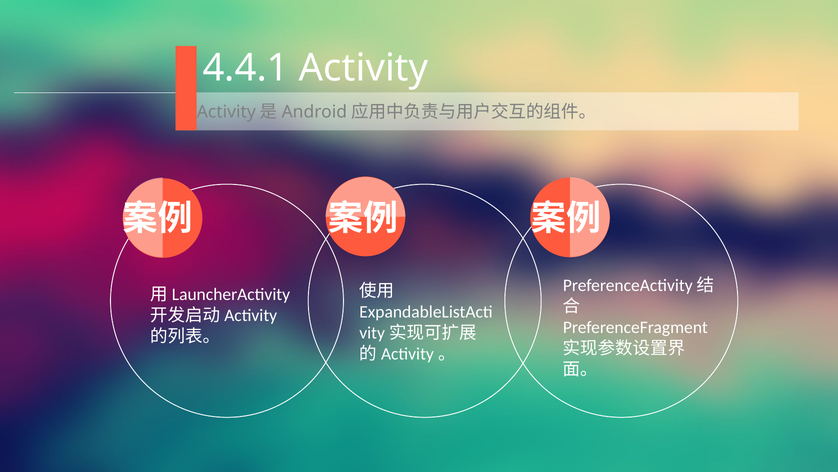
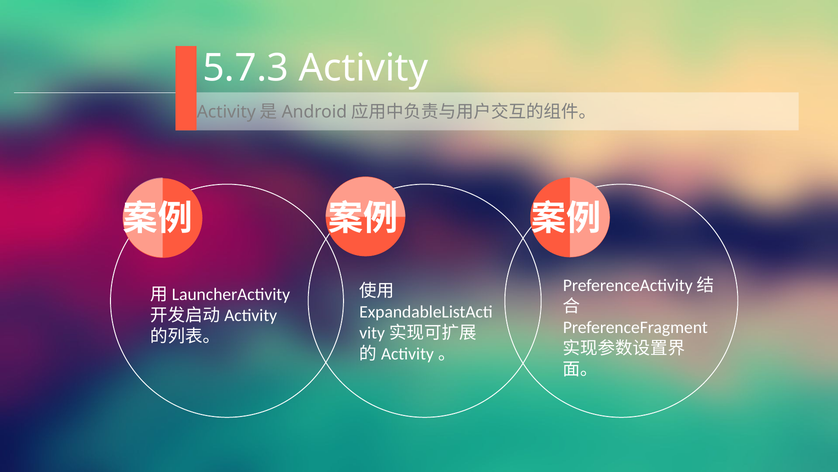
4.4.1: 4.4.1 -> 5.7.3
